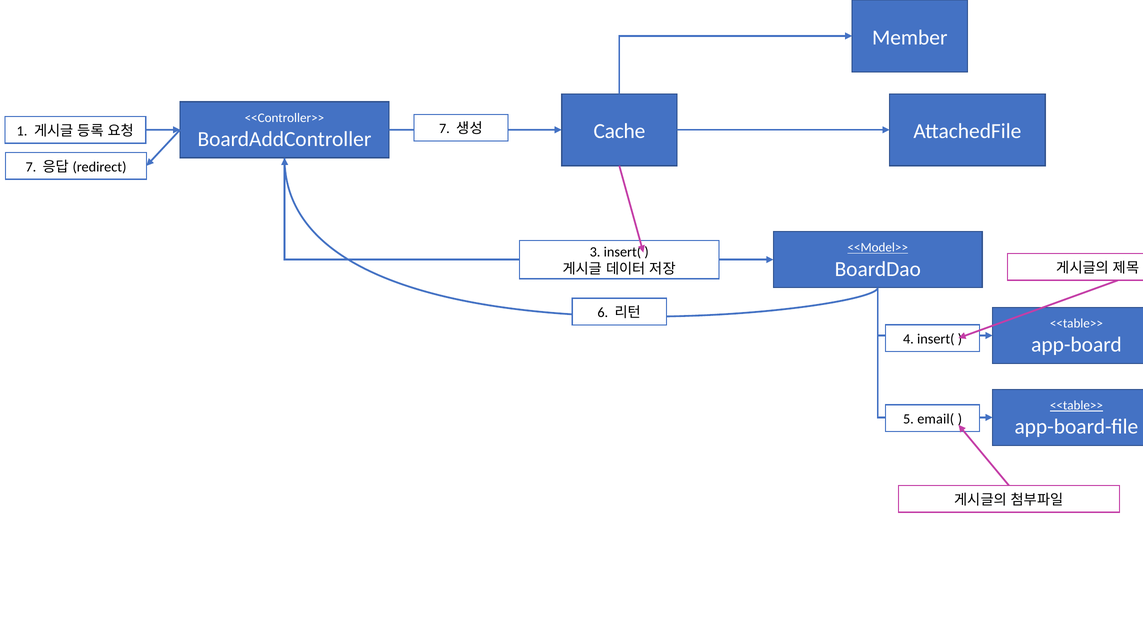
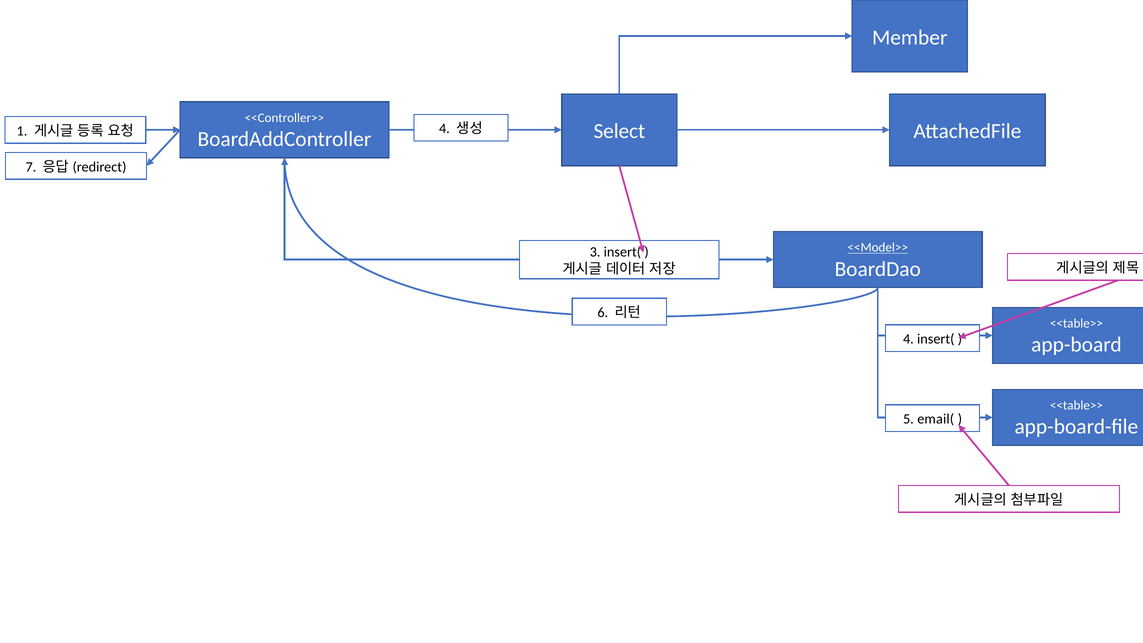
Cache: Cache -> Select
7 at (444, 129): 7 -> 4
<<table>> at (1076, 405) underline: present -> none
